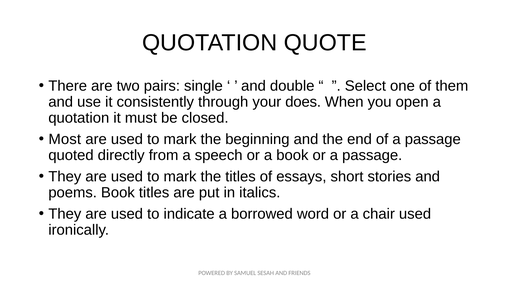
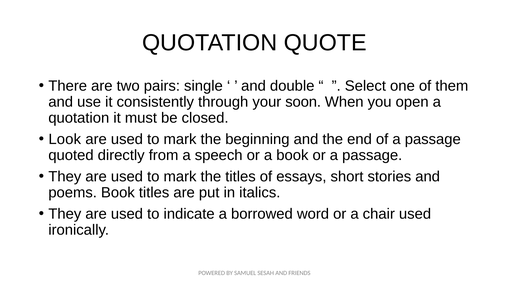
does: does -> soon
Most: Most -> Look
